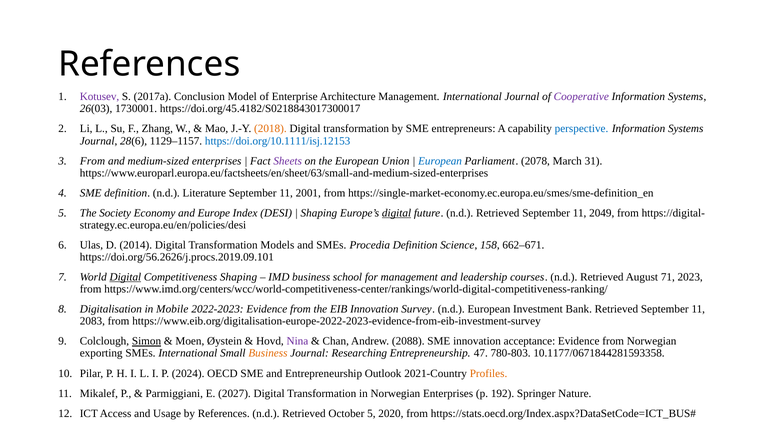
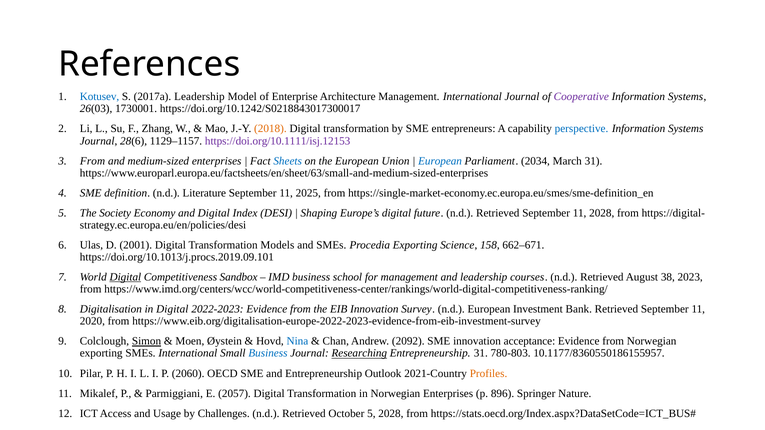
Kotusev colour: purple -> blue
2017a Conclusion: Conclusion -> Leadership
https://doi.org/45.4182/S0218843017300017: https://doi.org/45.4182/S0218843017300017 -> https://doi.org/10.1242/S0218843017300017
https://doi.org/10.1111/isj.12153 colour: blue -> purple
Sheets colour: purple -> blue
2078: 2078 -> 2034
2001: 2001 -> 2025
and Europe: Europe -> Digital
digital at (397, 213) underline: present -> none
11 2049: 2049 -> 2028
2014: 2014 -> 2001
Procedia Definition: Definition -> Exporting
https://doi.org/56.2626/j.procs.2019.09.101: https://doi.org/56.2626/j.procs.2019.09.101 -> https://doi.org/10.1013/j.procs.2019.09.101
Competitiveness Shaping: Shaping -> Sandbox
71: 71 -> 38
in Mobile: Mobile -> Digital
2083: 2083 -> 2020
Nina colour: purple -> blue
2088: 2088 -> 2092
Business at (268, 354) colour: orange -> blue
Researching underline: none -> present
Entrepreneurship 47: 47 -> 31
10.1177/0671844281593358: 10.1177/0671844281593358 -> 10.1177/8360550186155957
2024: 2024 -> 2060
2027: 2027 -> 2057
192: 192 -> 896
by References: References -> Challenges
5 2020: 2020 -> 2028
